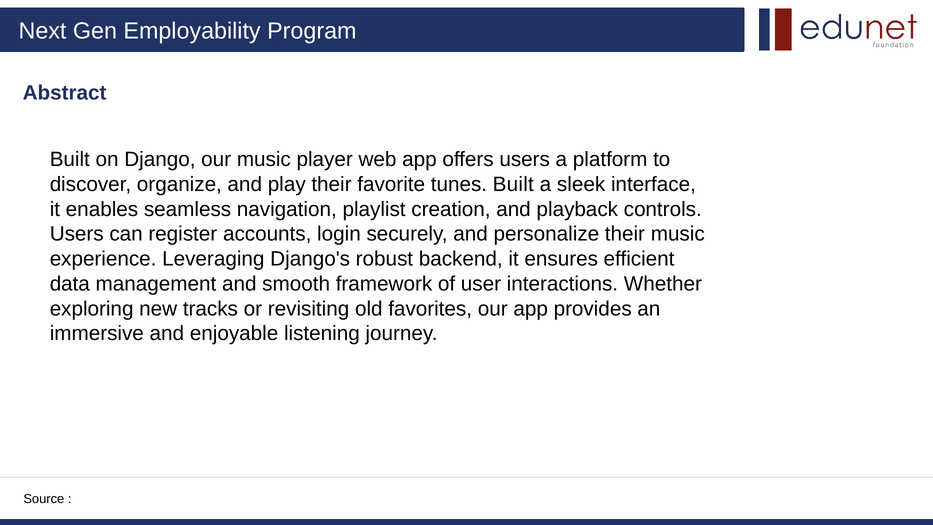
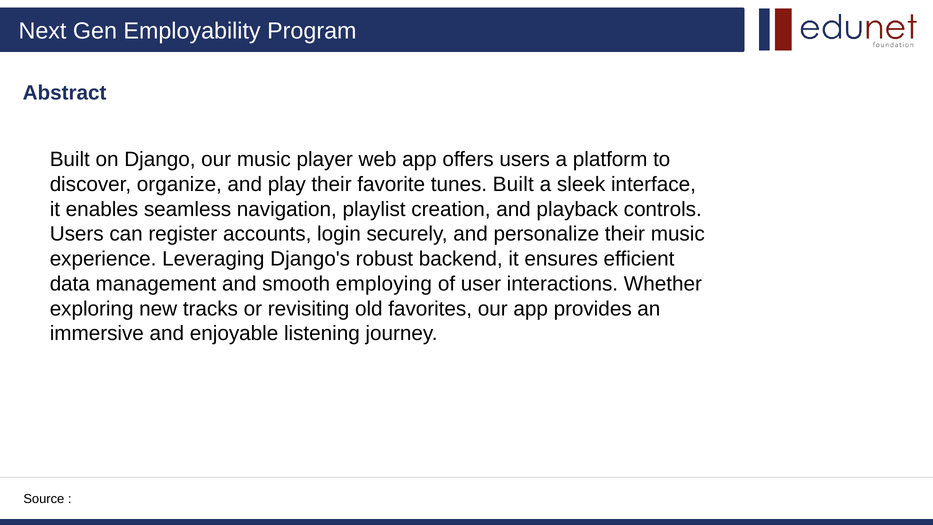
framework: framework -> employing
